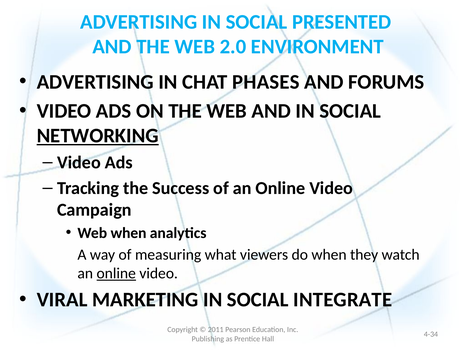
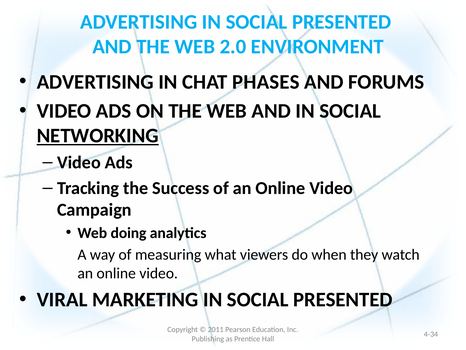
Web when: when -> doing
online at (116, 273) underline: present -> none
MARKETING IN SOCIAL INTEGRATE: INTEGRATE -> PRESENTED
